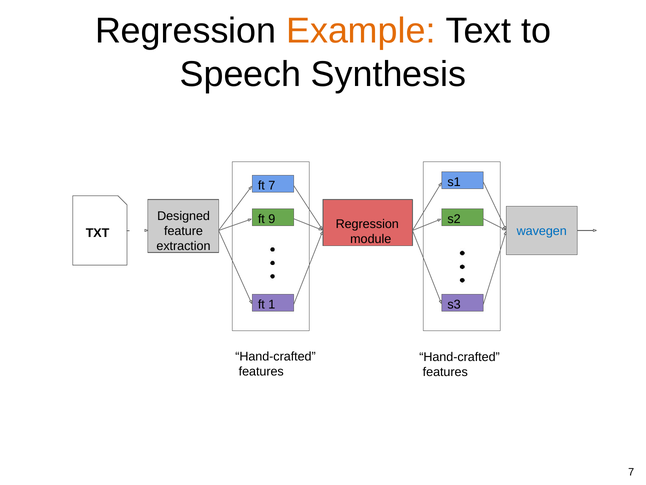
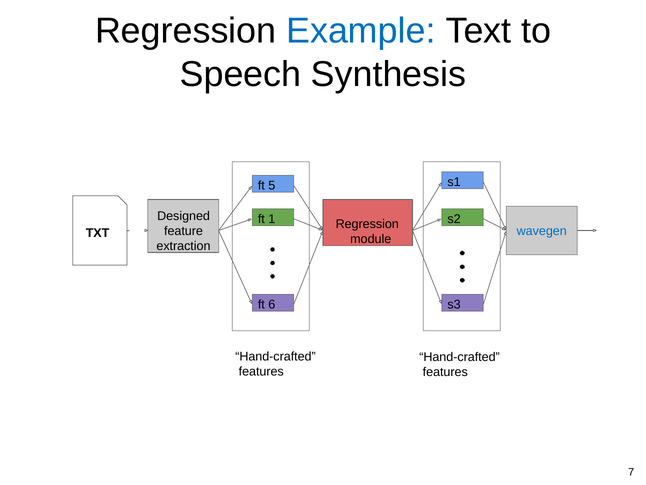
Example colour: orange -> blue
ft 7: 7 -> 5
9: 9 -> 1
1: 1 -> 6
